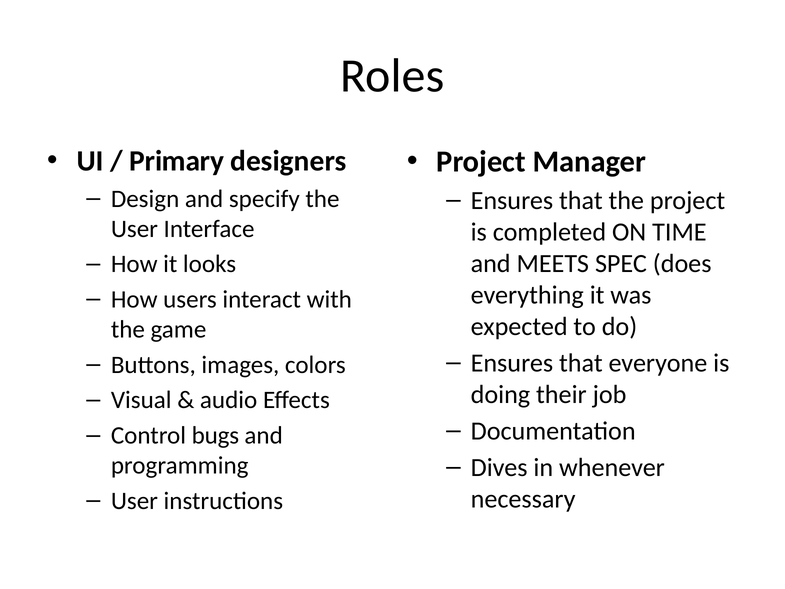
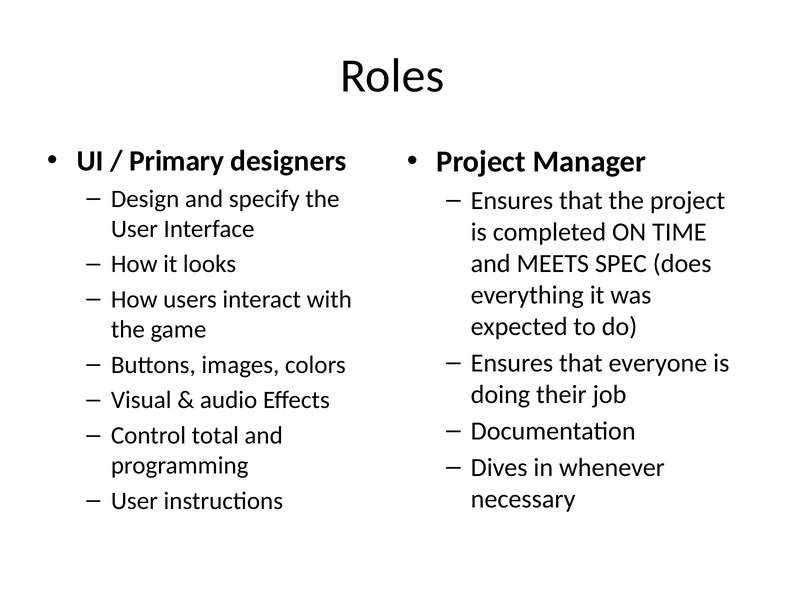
bugs: bugs -> total
